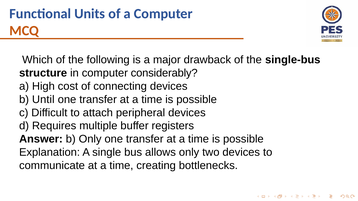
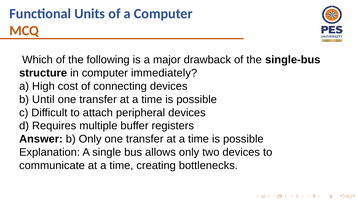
considerably: considerably -> immediately
